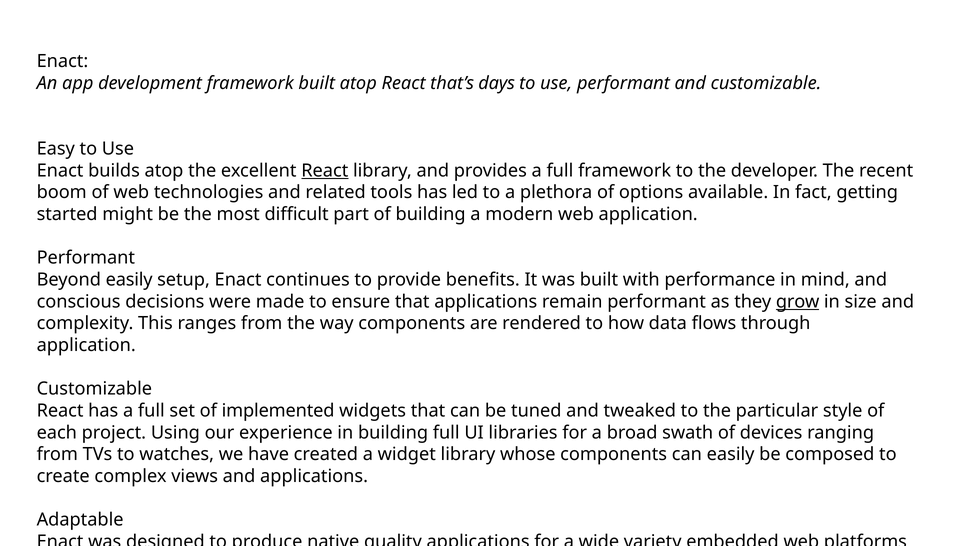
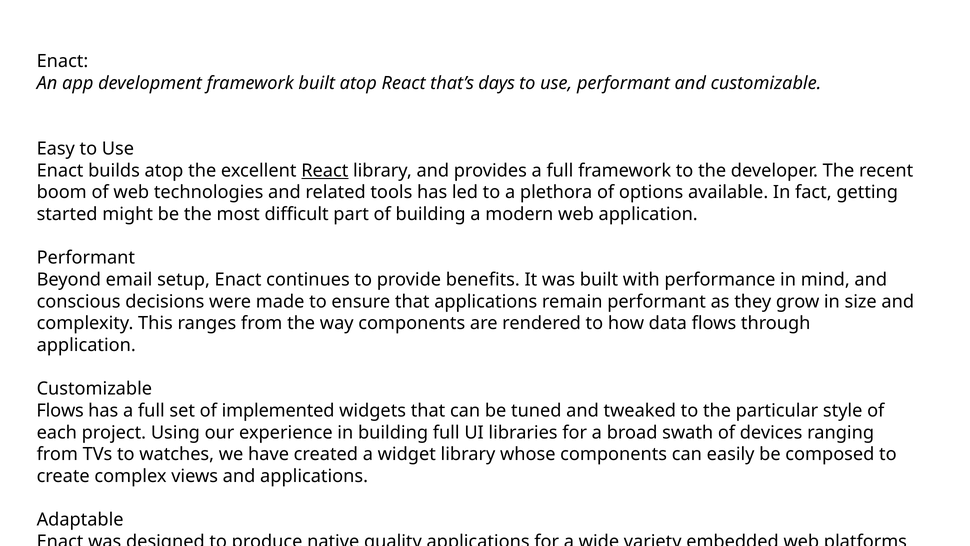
Beyond easily: easily -> email
grow underline: present -> none
React at (60, 410): React -> Flows
